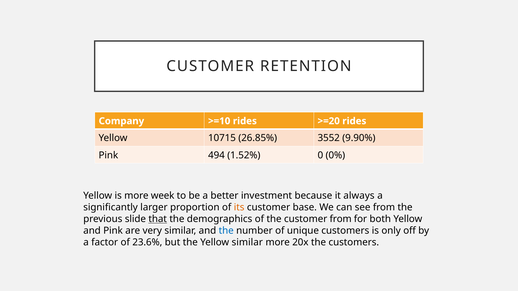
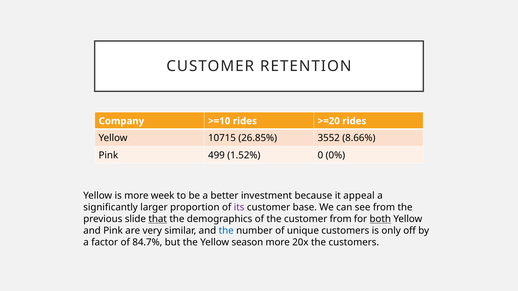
9.90%: 9.90% -> 8.66%
494: 494 -> 499
always: always -> appeal
its colour: orange -> purple
both underline: none -> present
23.6%: 23.6% -> 84.7%
Yellow similar: similar -> season
